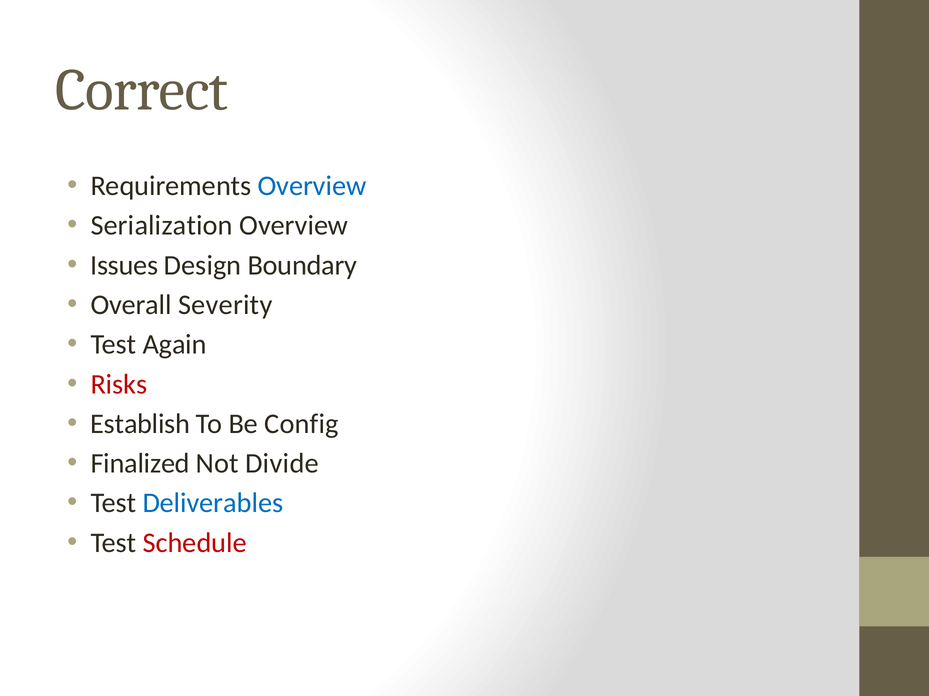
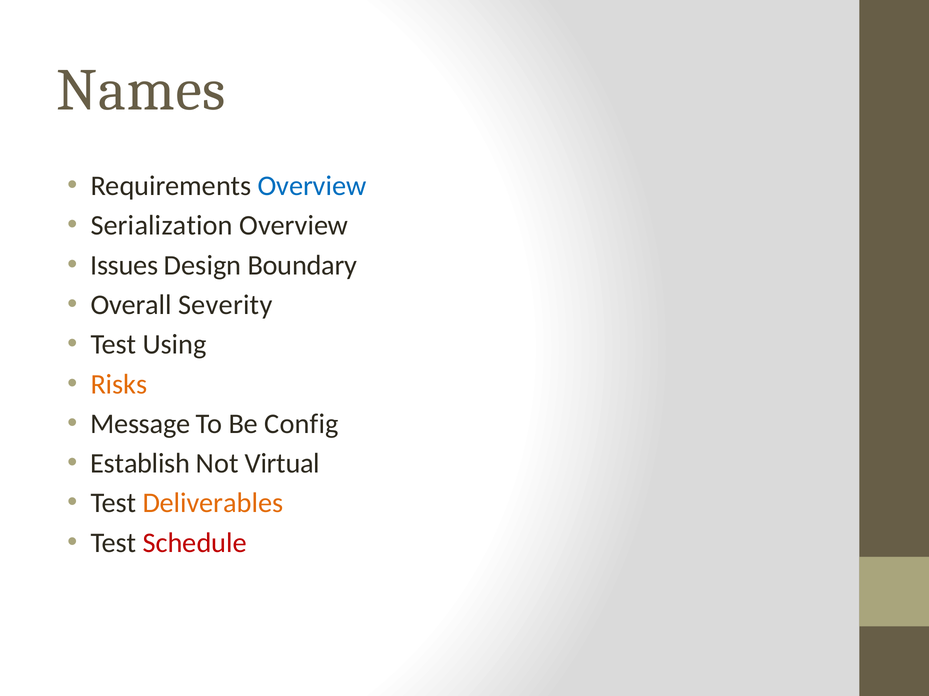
Correct: Correct -> Names
Again: Again -> Using
Risks colour: red -> orange
Establish: Establish -> Message
Finalized: Finalized -> Establish
Divide: Divide -> Virtual
Deliverables colour: blue -> orange
